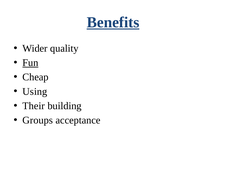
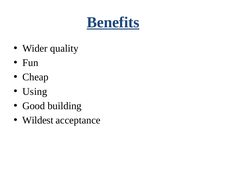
Fun underline: present -> none
Their: Their -> Good
Groups: Groups -> Wildest
